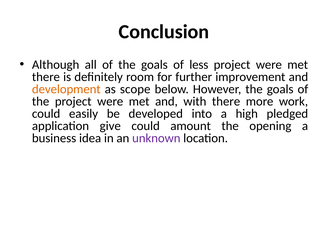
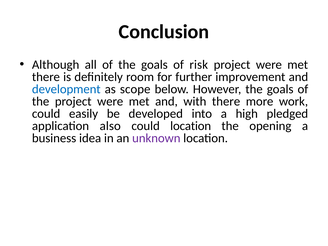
less: less -> risk
development colour: orange -> blue
give: give -> also
could amount: amount -> location
